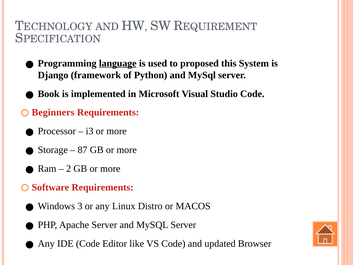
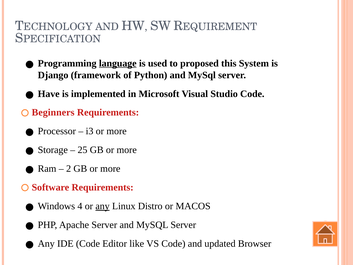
Book: Book -> Have
87: 87 -> 25
3: 3 -> 4
any at (103, 206) underline: none -> present
